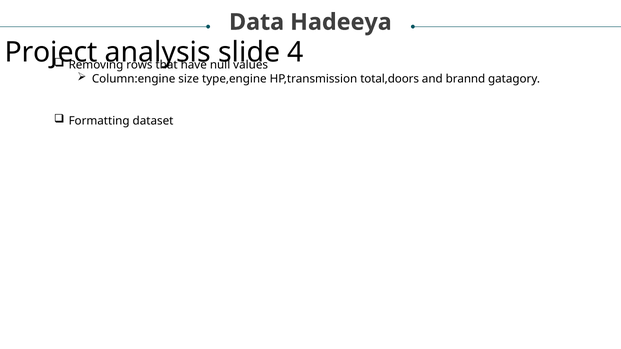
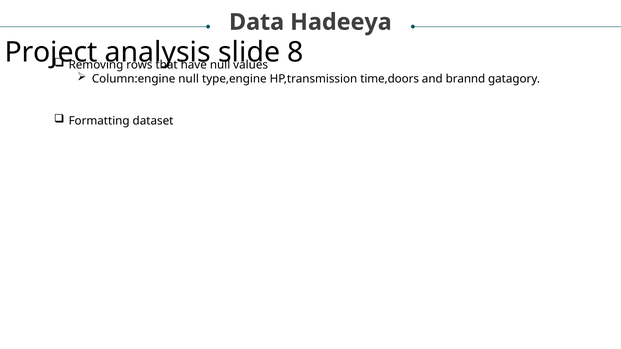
4: 4 -> 8
Column:engine size: size -> null
total,doors: total,doors -> time,doors
